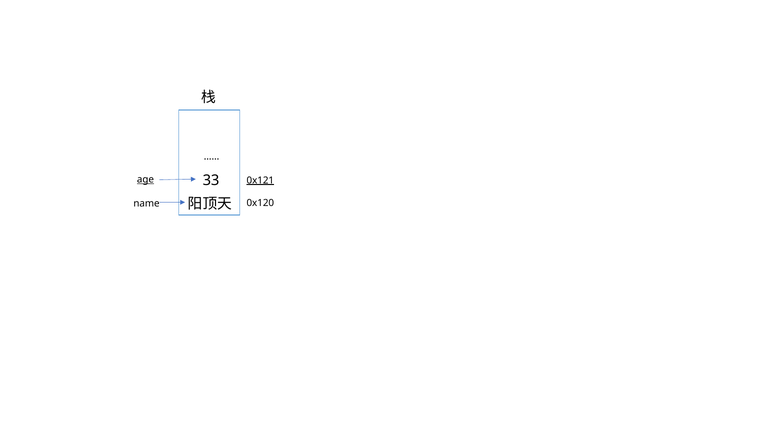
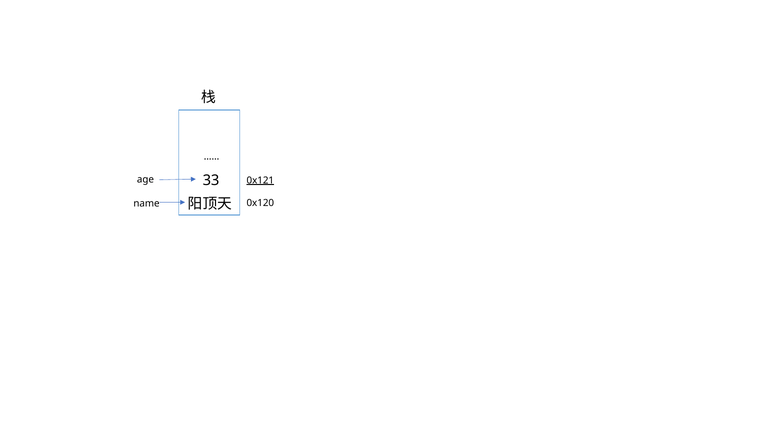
age underline: present -> none
